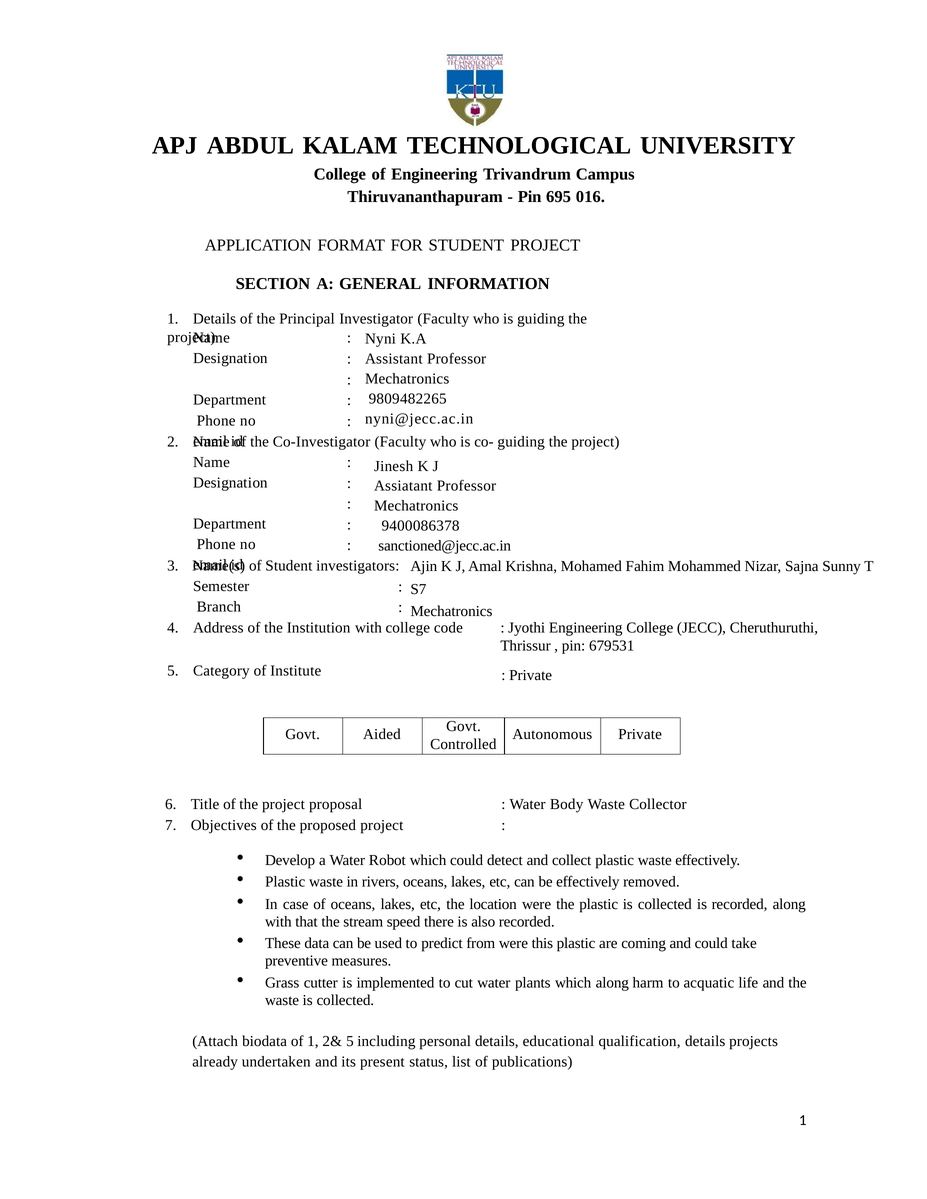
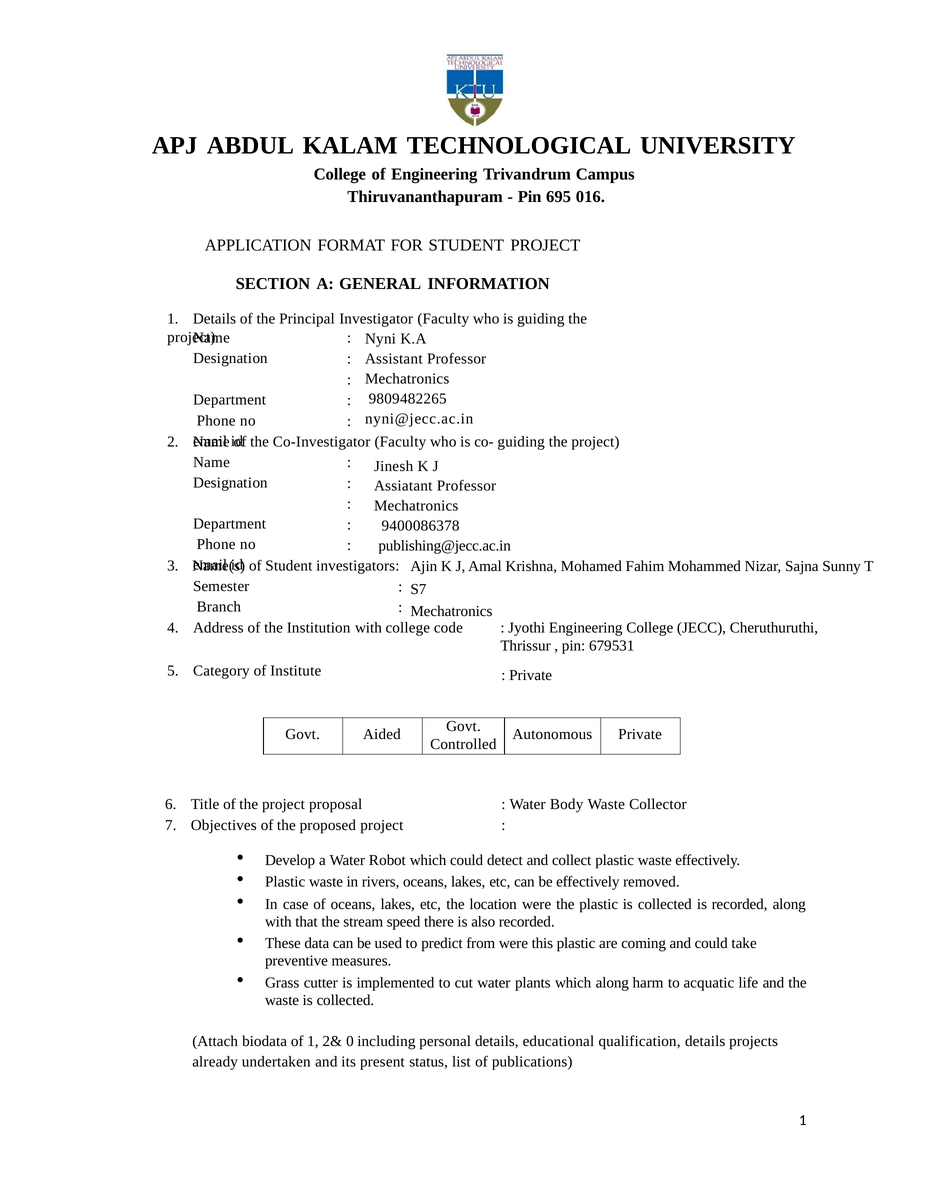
sanctioned@jecc.ac.in: sanctioned@jecc.ac.in -> publishing@jecc.ac.in
2& 5: 5 -> 0
